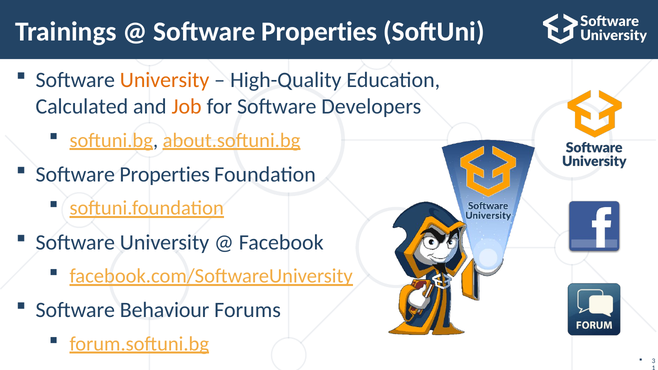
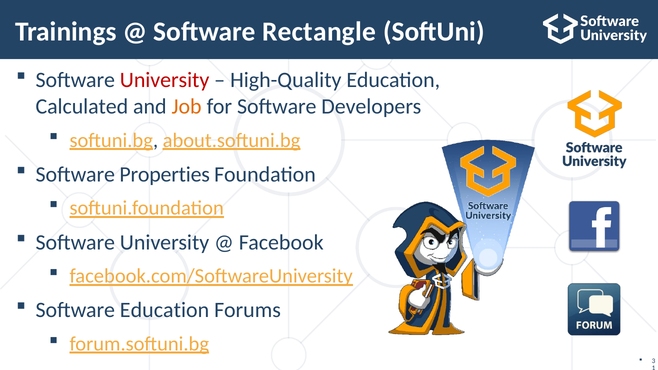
Properties at (319, 32): Properties -> Rectangle
University at (165, 80) colour: orange -> red
Software Behaviour: Behaviour -> Education
